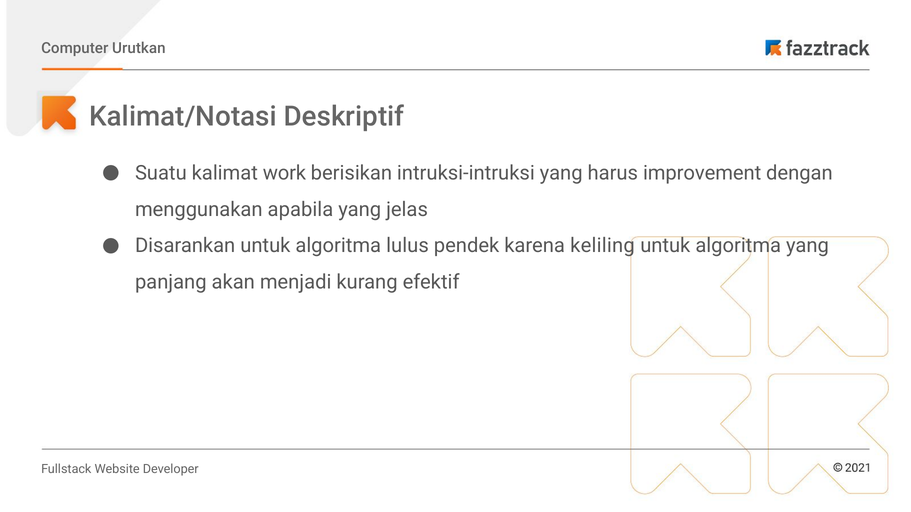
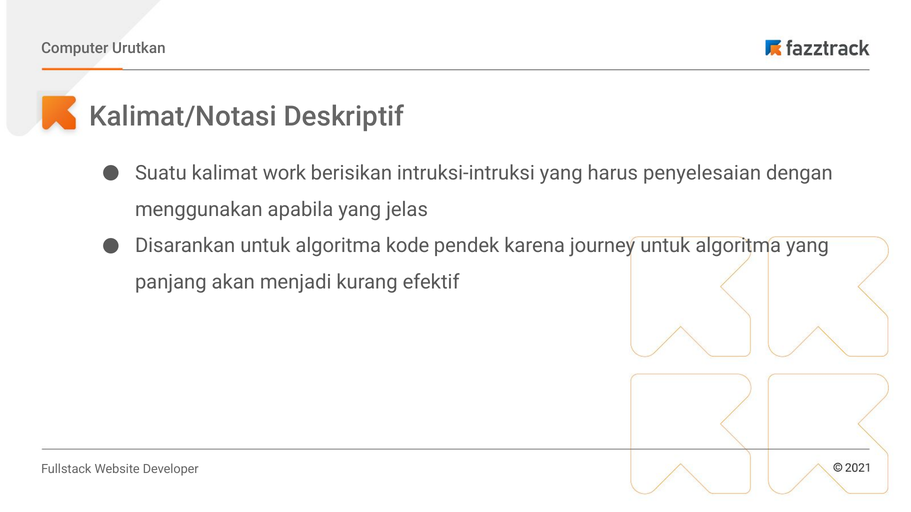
improvement: improvement -> penyelesaian
lulus: lulus -> kode
keliling: keliling -> journey
